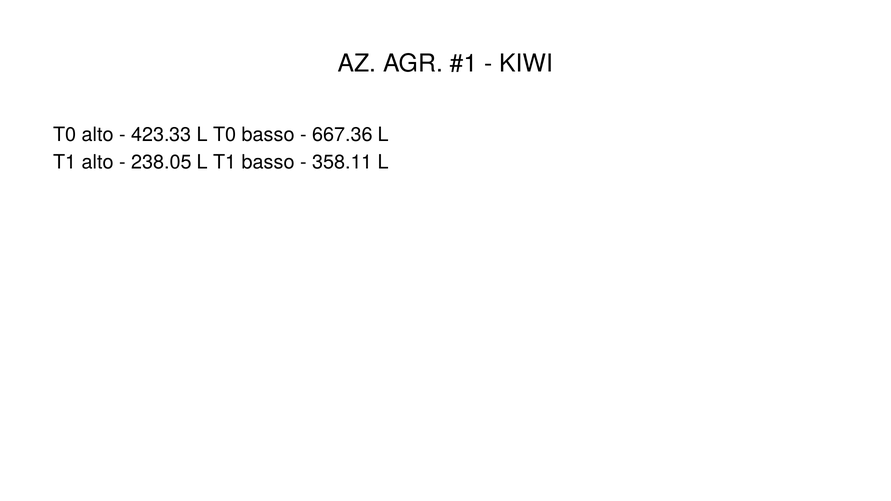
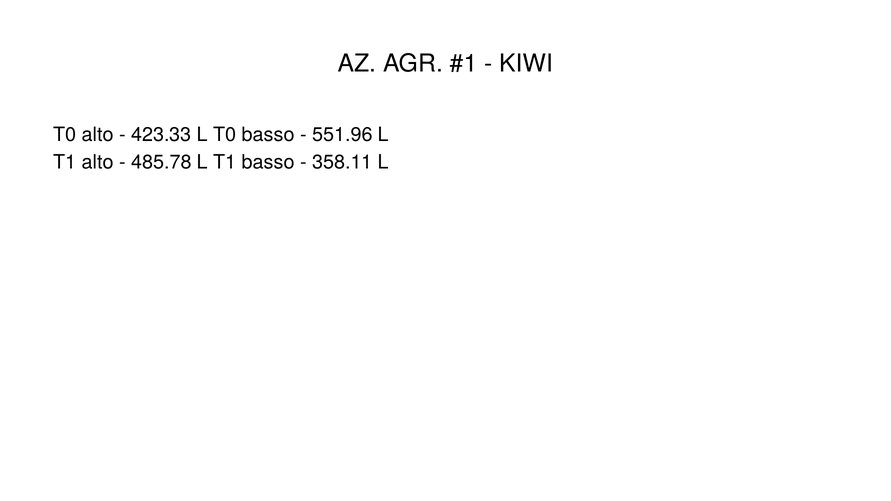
667.36: 667.36 -> 551.96
238.05: 238.05 -> 485.78
